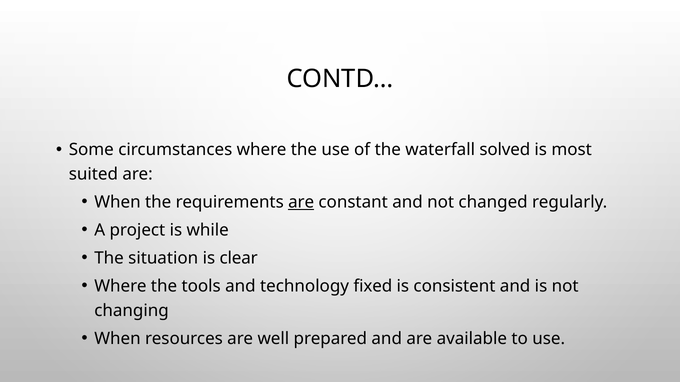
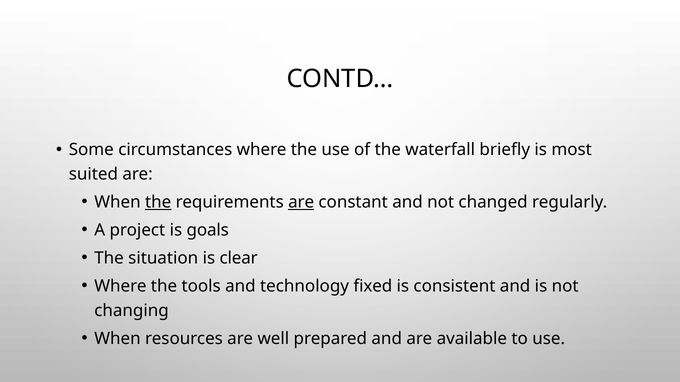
solved: solved -> briefly
the at (158, 203) underline: none -> present
while: while -> goals
